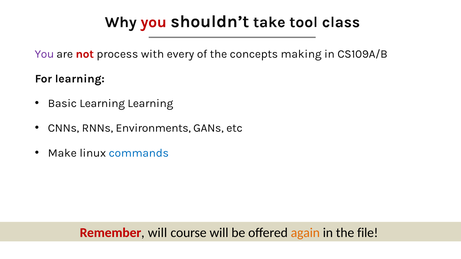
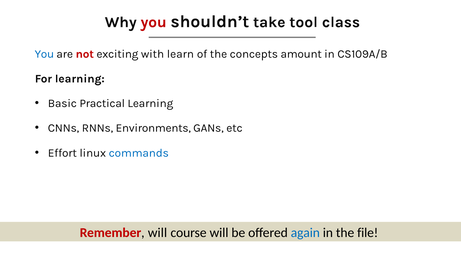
You at (44, 54) colour: purple -> blue
process: process -> exciting
every: every -> learn
making: making -> amount
Basic Learning: Learning -> Practical
Make: Make -> Effort
again colour: orange -> blue
